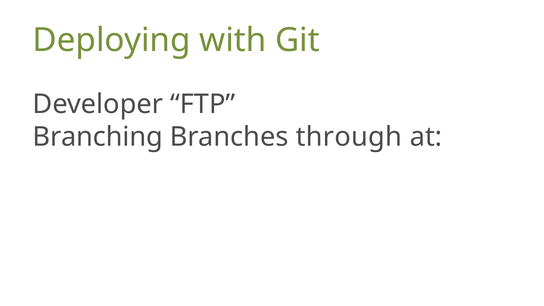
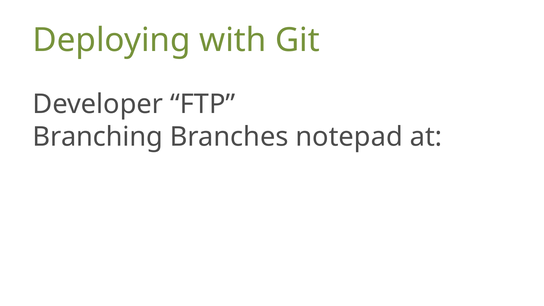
through: through -> notepad
